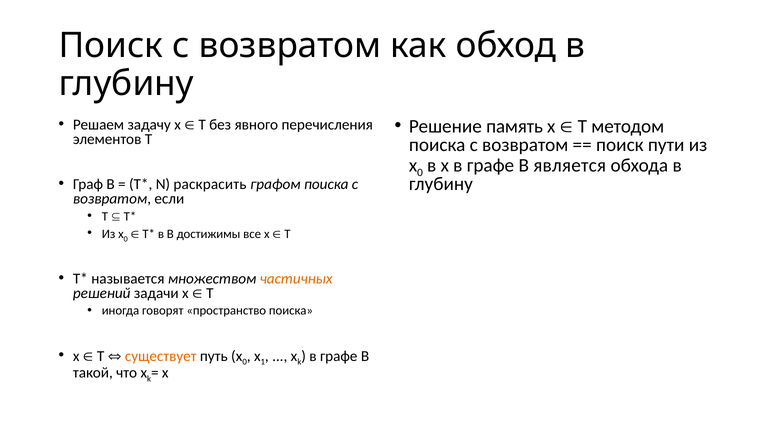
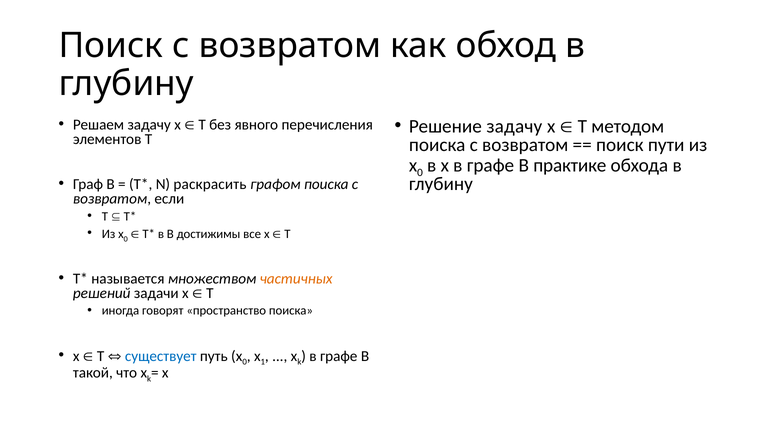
Решение память: память -> задачу
является: является -> практике
существует colour: orange -> blue
